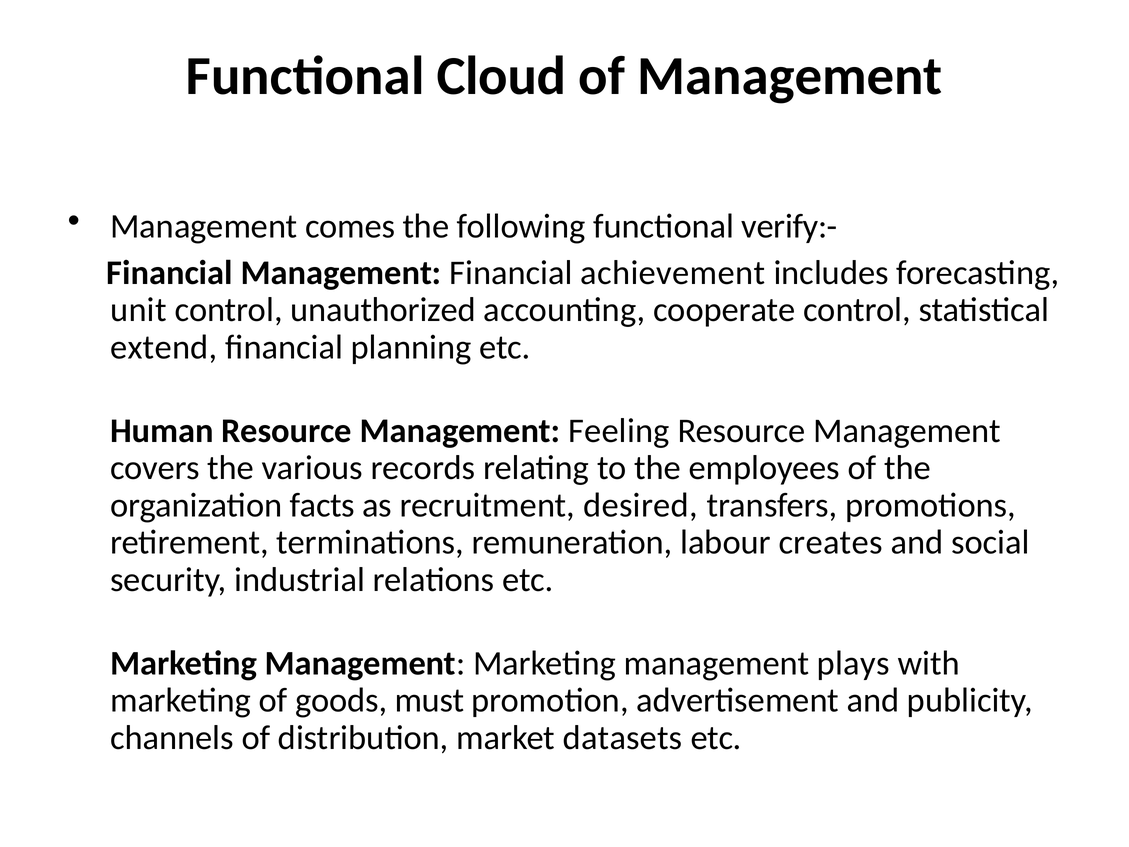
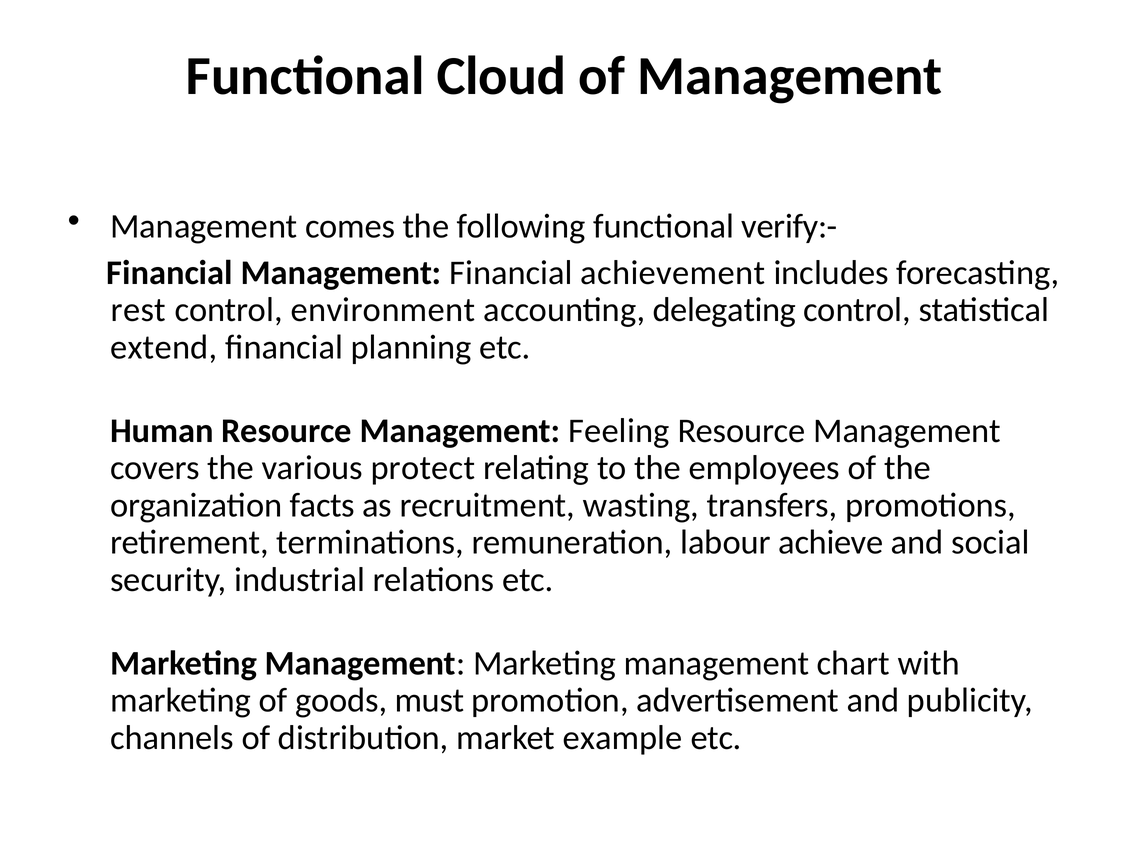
unit: unit -> rest
unauthorized: unauthorized -> environment
cooperate: cooperate -> delegating
records: records -> protect
desired: desired -> wasting
creates: creates -> achieve
plays: plays -> chart
datasets: datasets -> example
